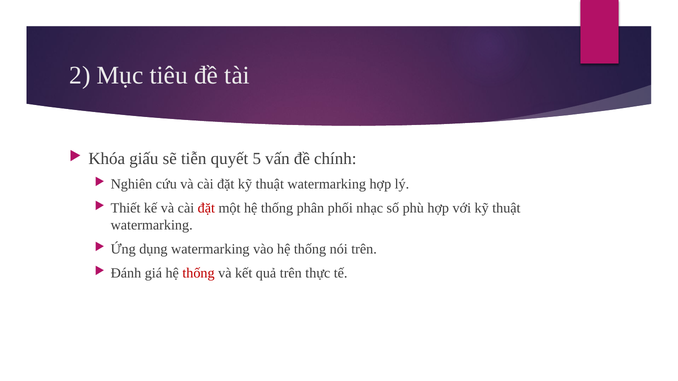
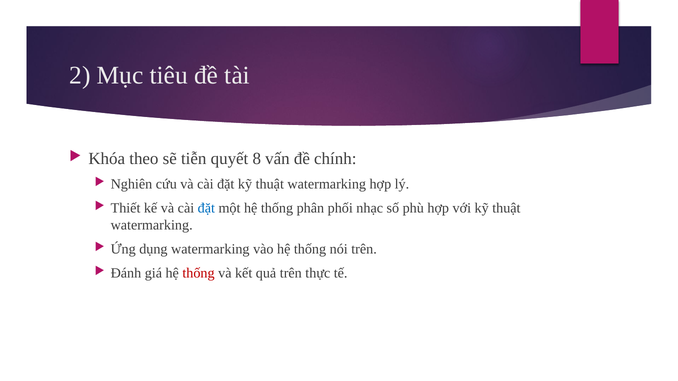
giấu: giấu -> theo
5: 5 -> 8
đặt at (206, 208) colour: red -> blue
